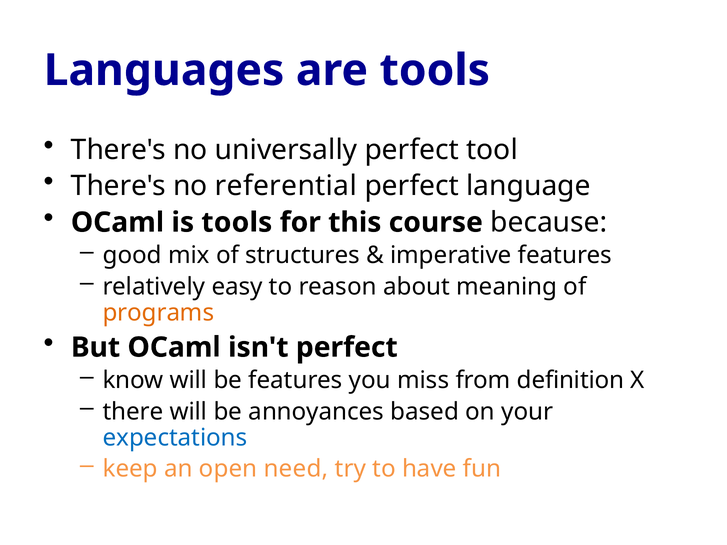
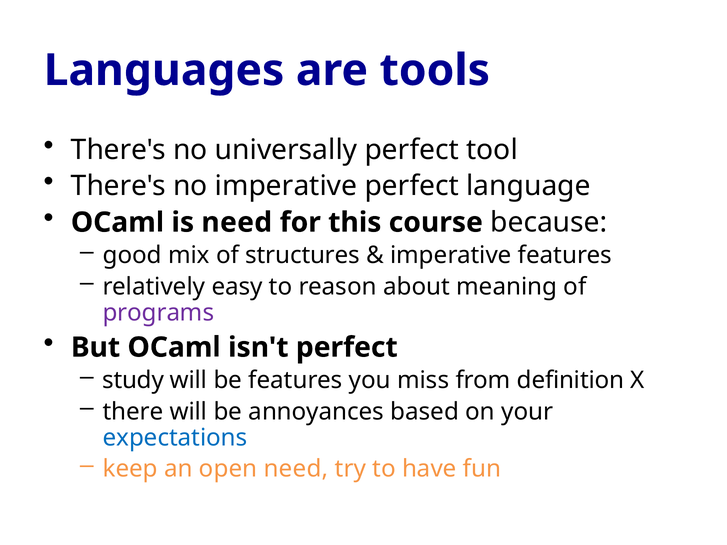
no referential: referential -> imperative
is tools: tools -> need
programs colour: orange -> purple
know: know -> study
